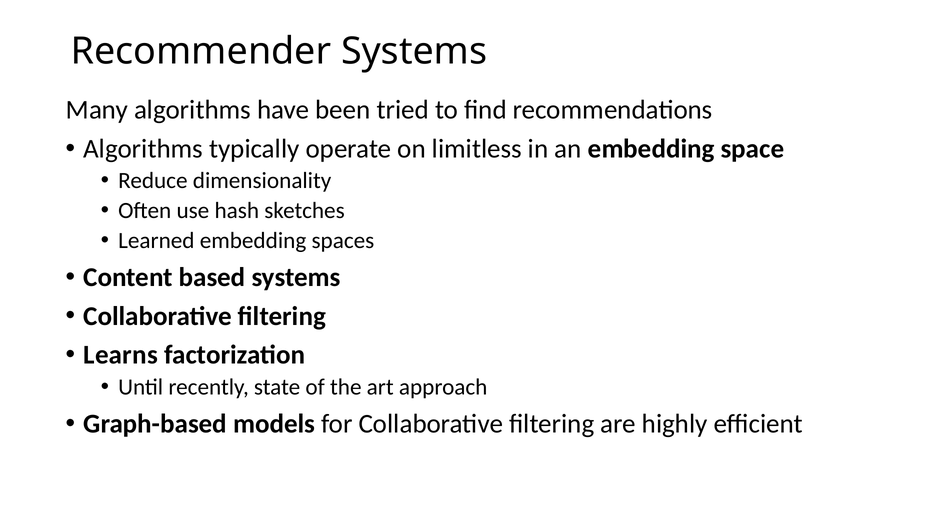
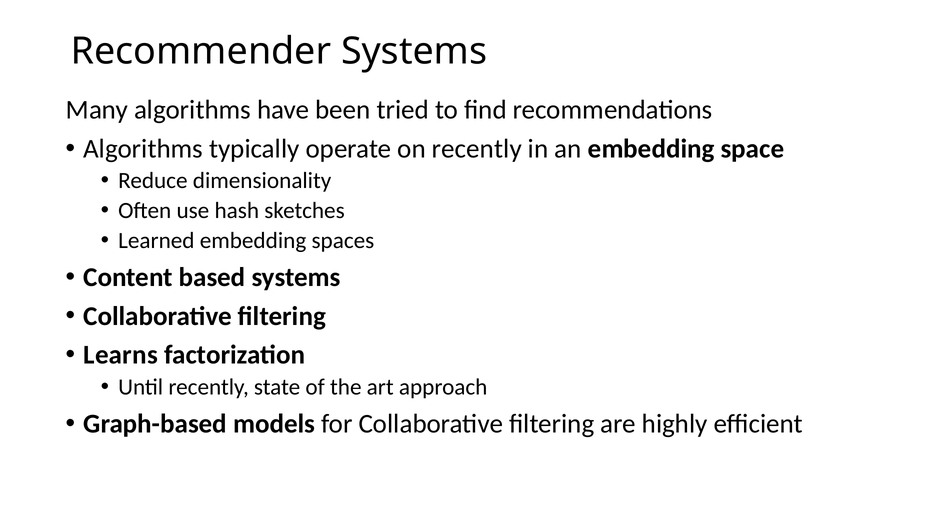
on limitless: limitless -> recently
